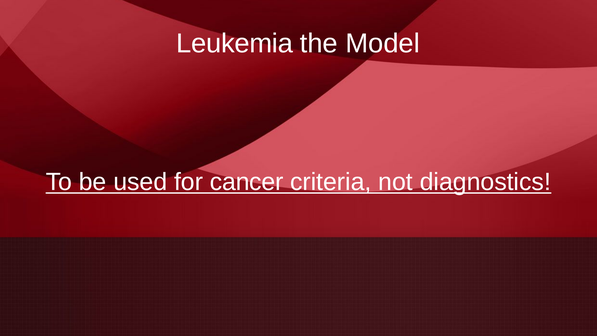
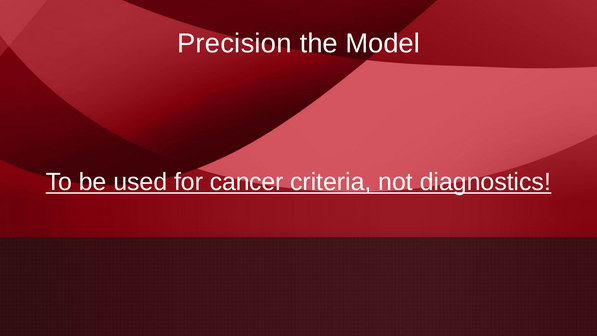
Leukemia: Leukemia -> Precision
